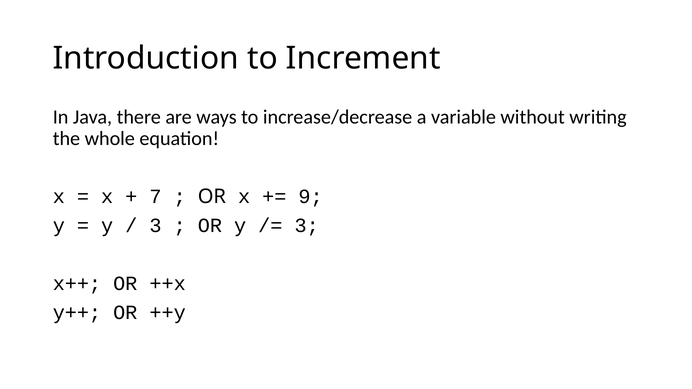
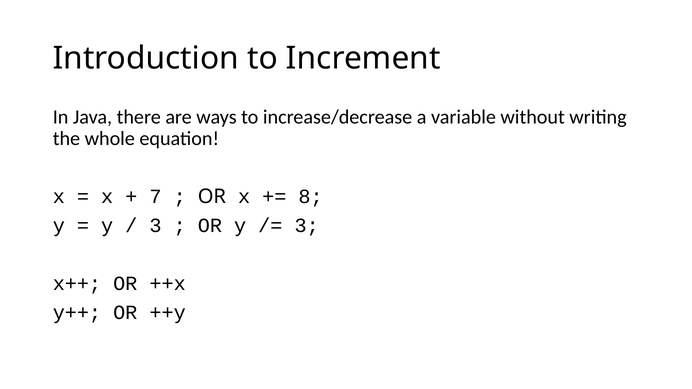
9: 9 -> 8
